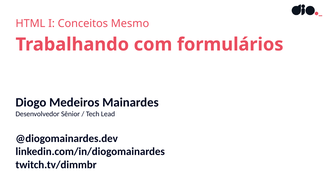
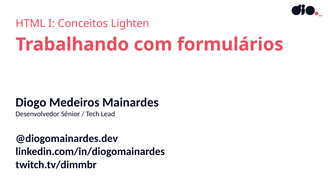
Mesmo: Mesmo -> Lighten
